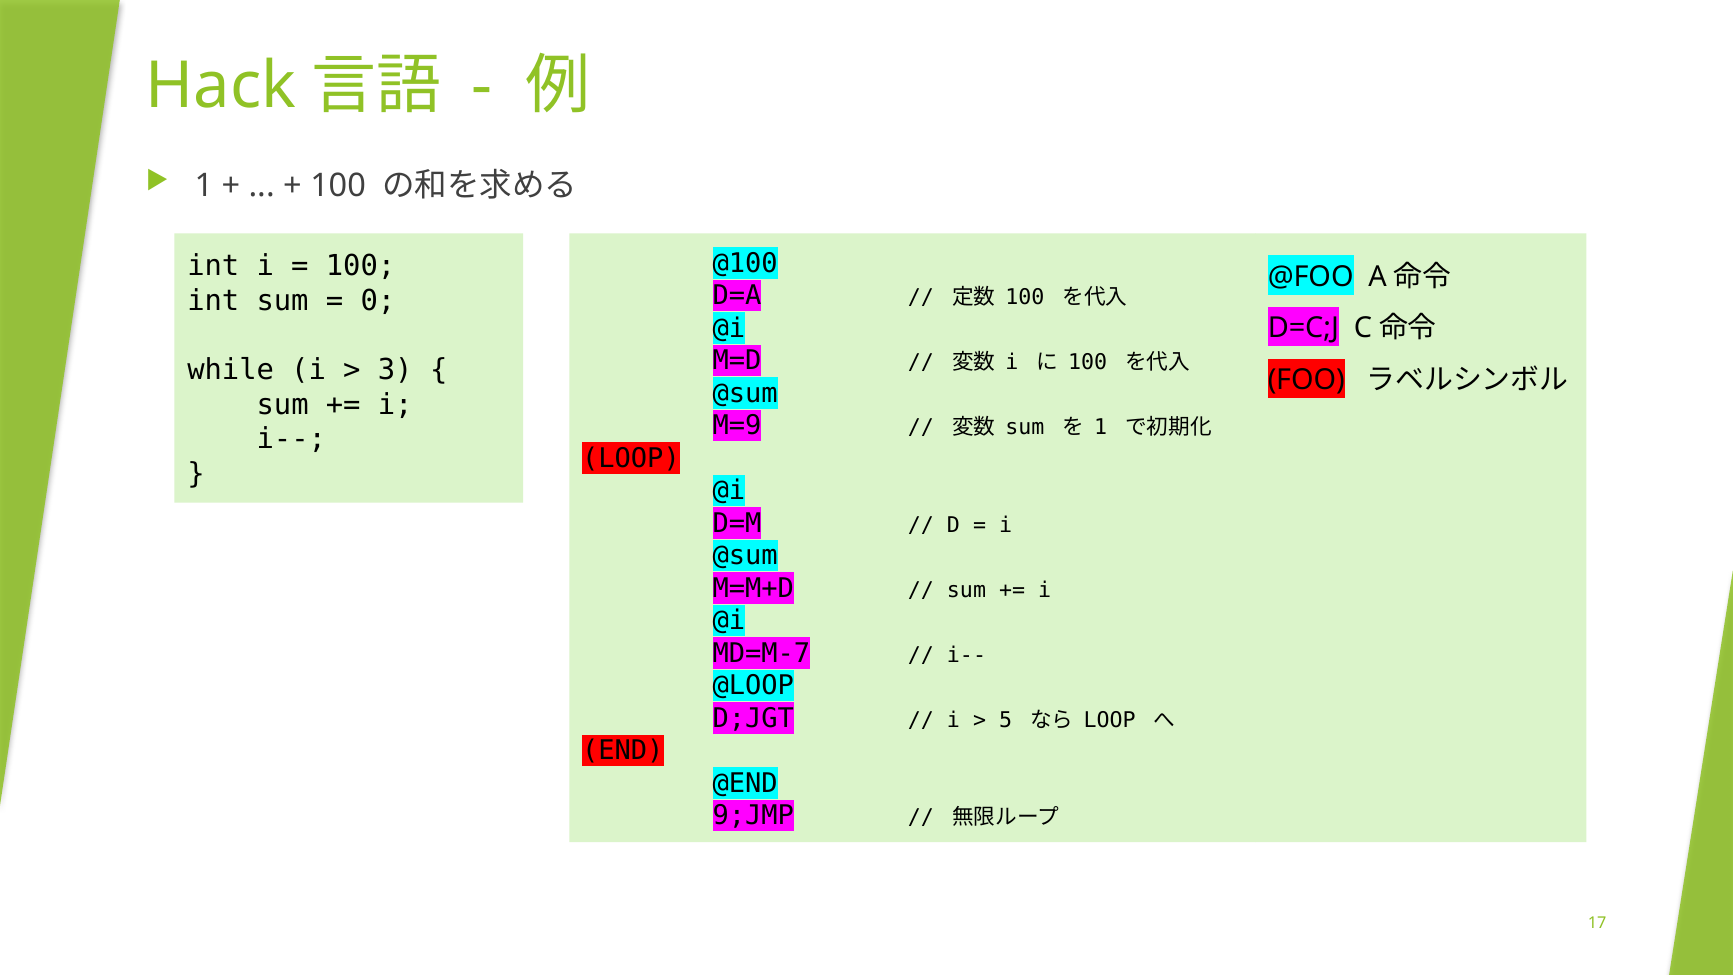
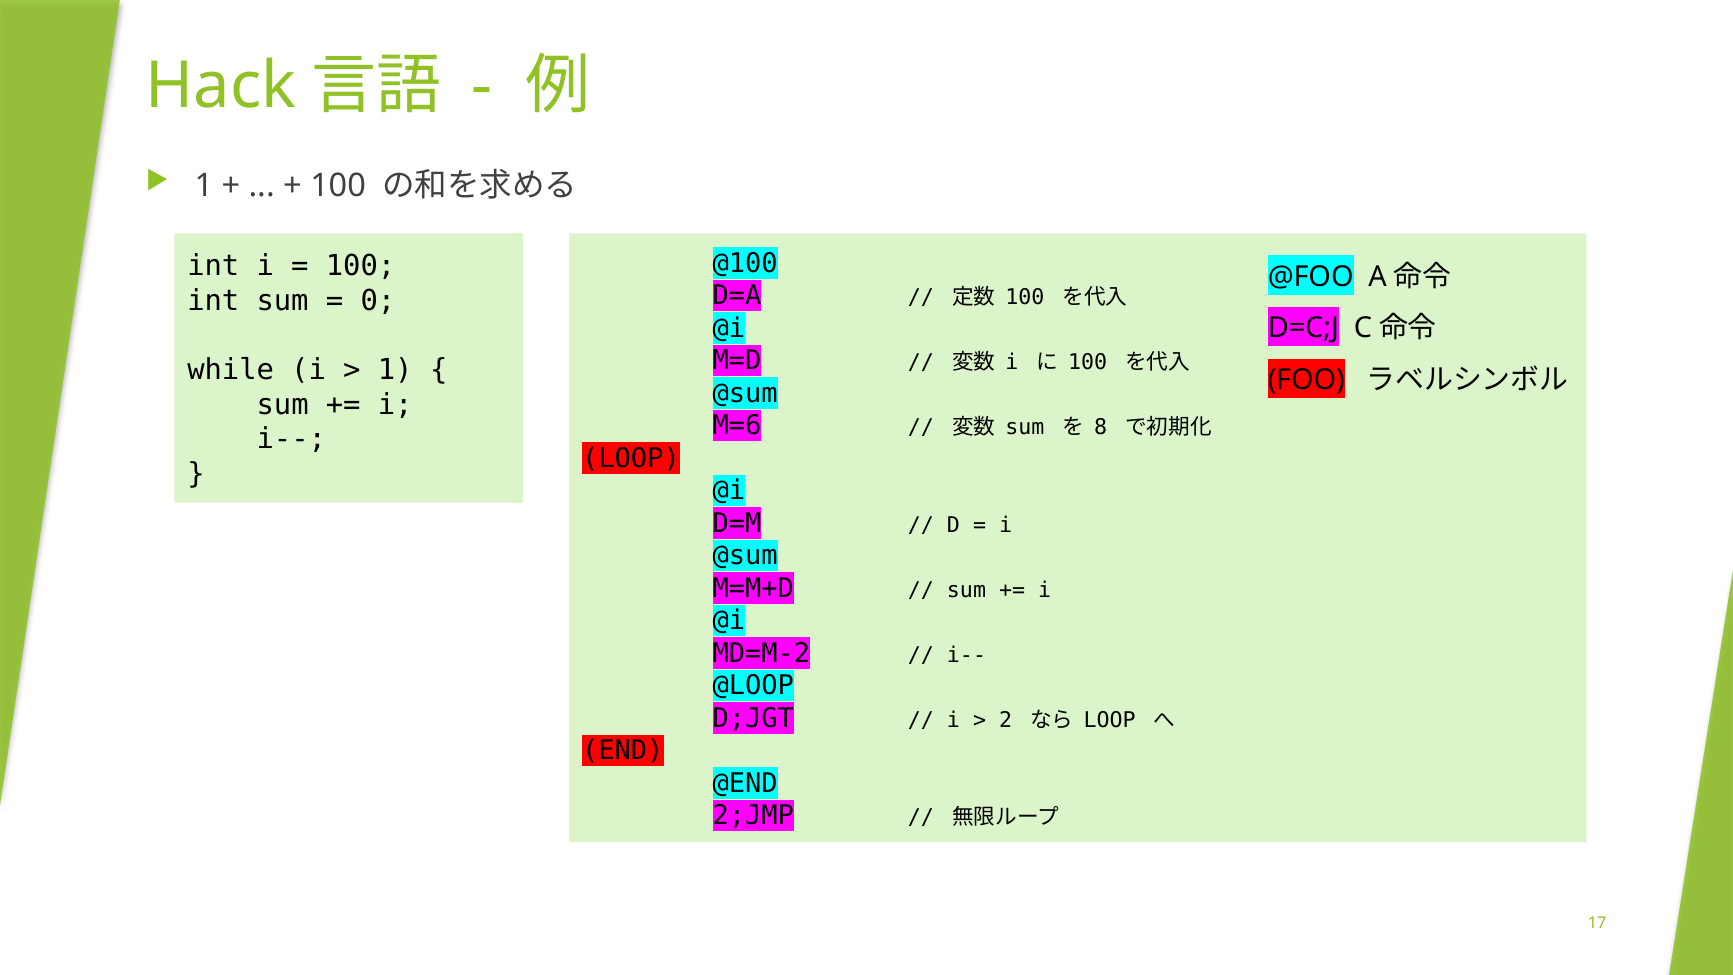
3 at (395, 370): 3 -> 1
M=9: M=9 -> M=6
1 at (1101, 428): 1 -> 8
MD=M-7: MD=M-7 -> MD=M-2
5: 5 -> 2
9;JMP: 9;JMP -> 2;JMP
